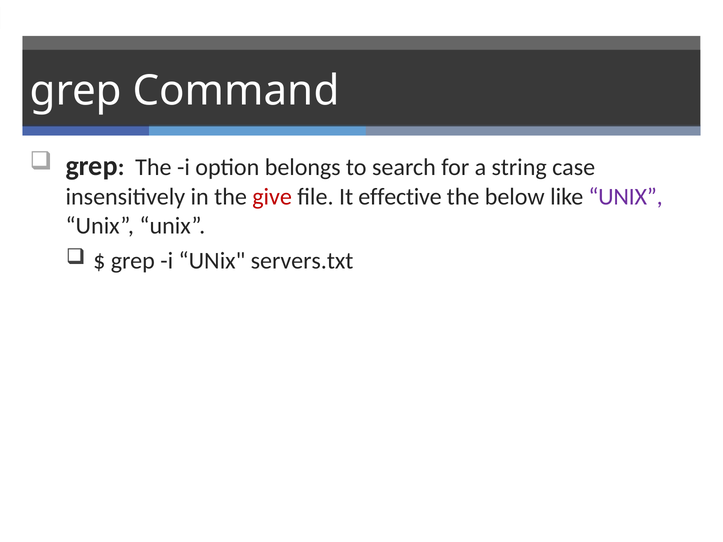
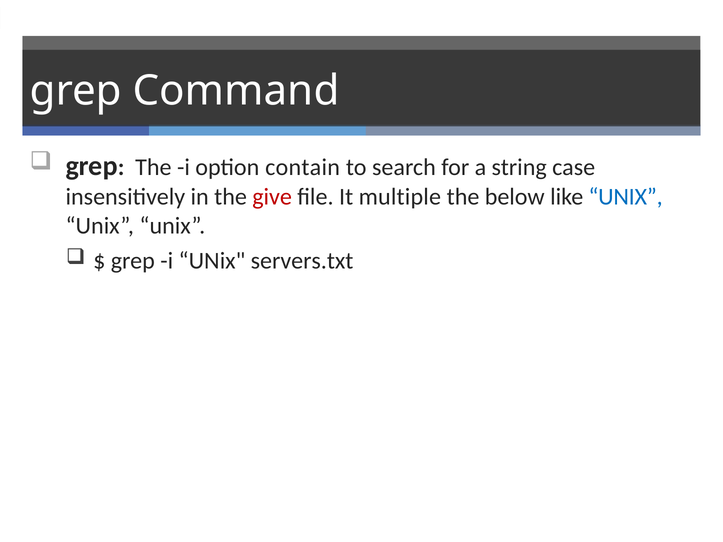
belongs: belongs -> contain
effective: effective -> multiple
UNIX at (626, 197) colour: purple -> blue
